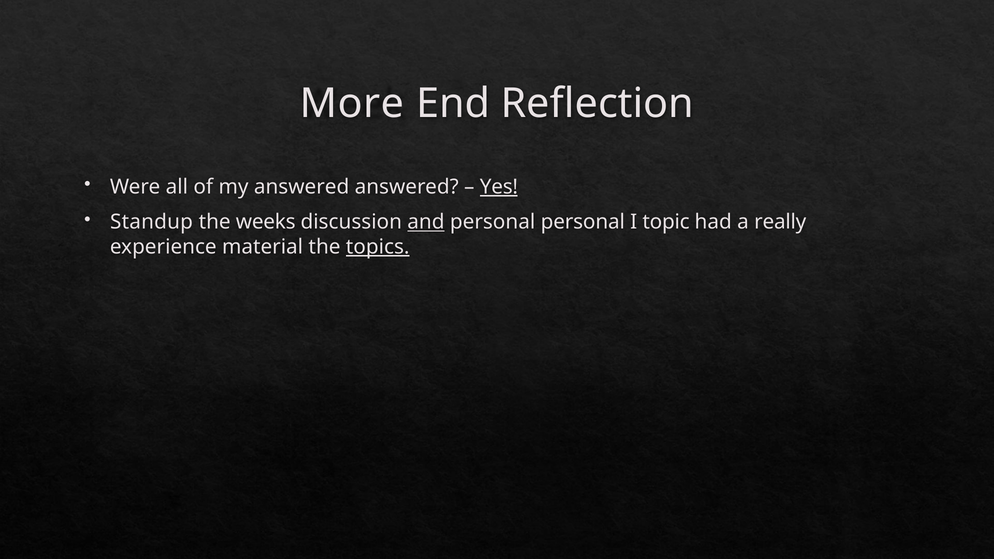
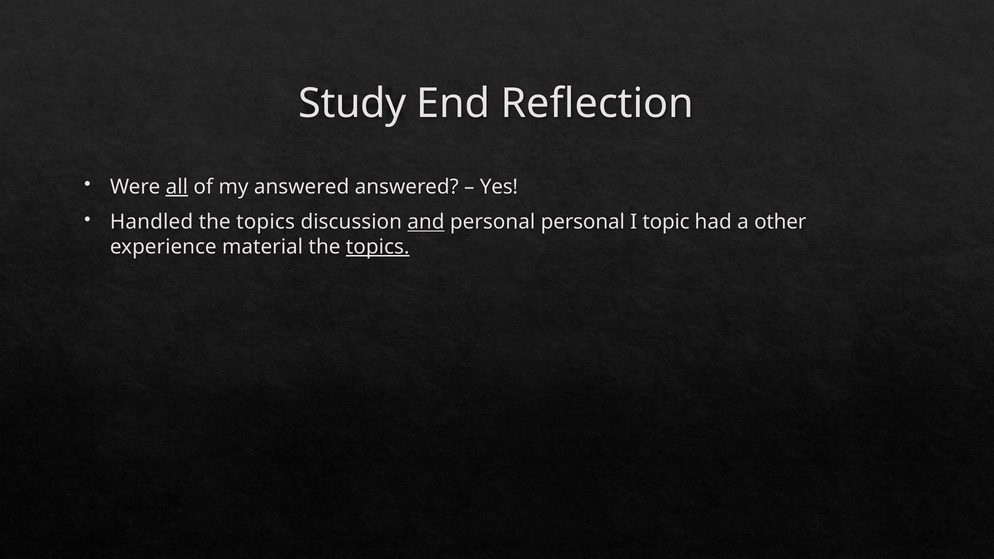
More: More -> Study
all underline: none -> present
Yes underline: present -> none
Standup: Standup -> Handled
weeks at (266, 222): weeks -> topics
really: really -> other
